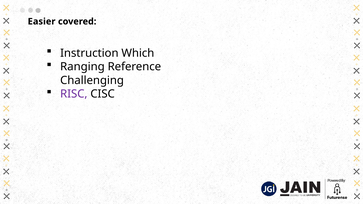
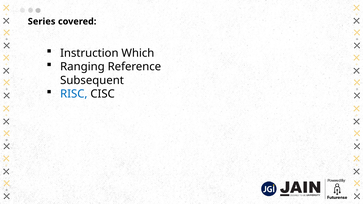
Easier: Easier -> Series
Challenging: Challenging -> Subsequent
RISC colour: purple -> blue
